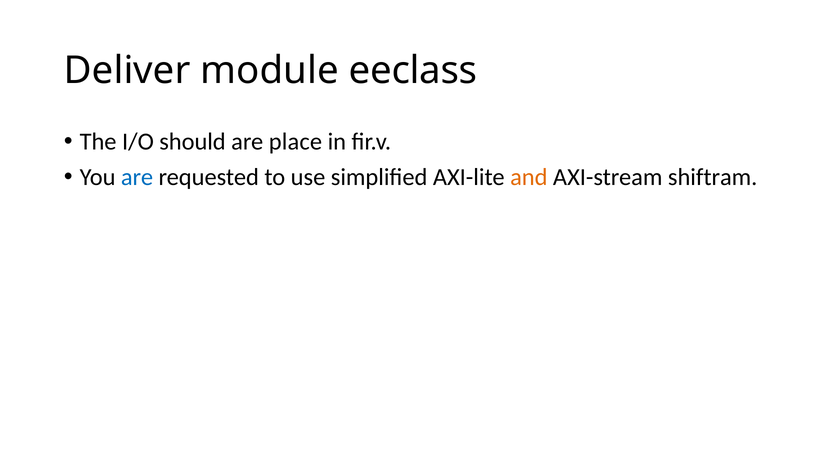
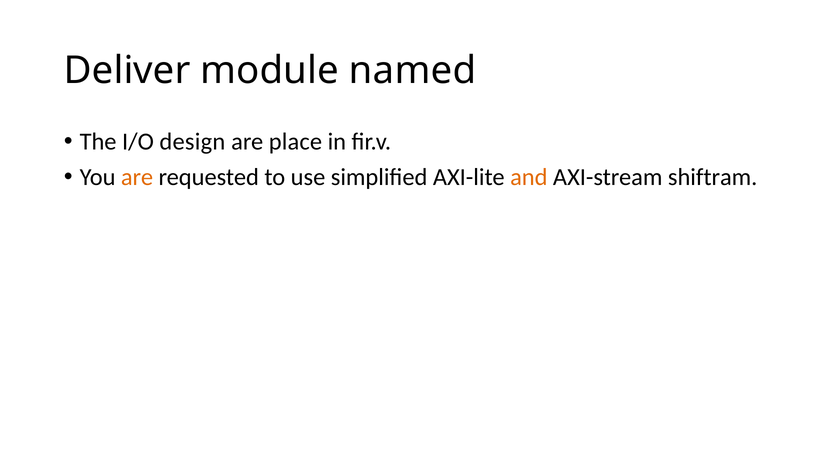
eeclass: eeclass -> named
should: should -> design
are at (137, 177) colour: blue -> orange
